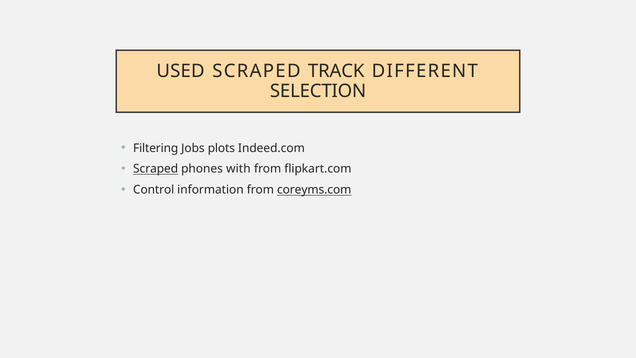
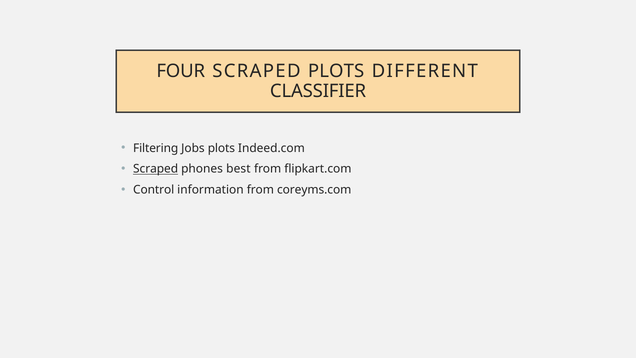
USED: USED -> FOUR
SCRAPED TRACK: TRACK -> PLOTS
SELECTION: SELECTION -> CLASSIFIER
with: with -> best
coreyms.com underline: present -> none
